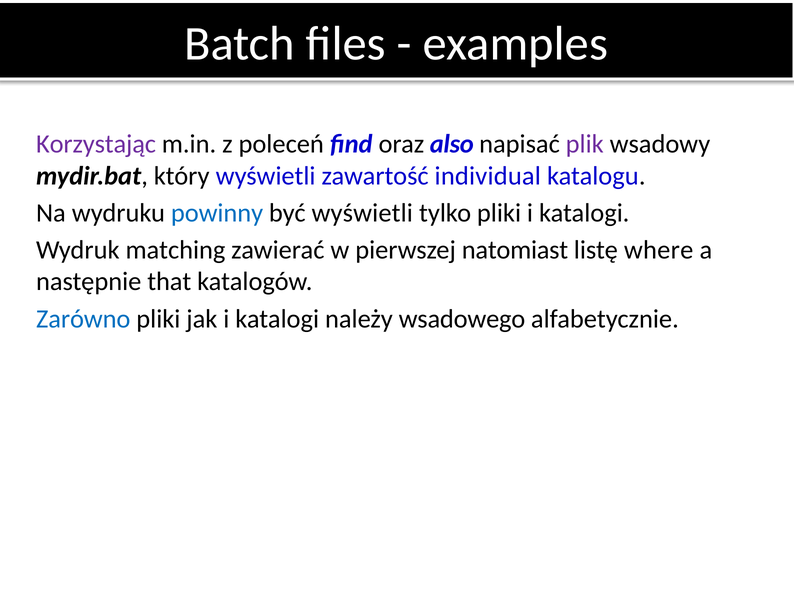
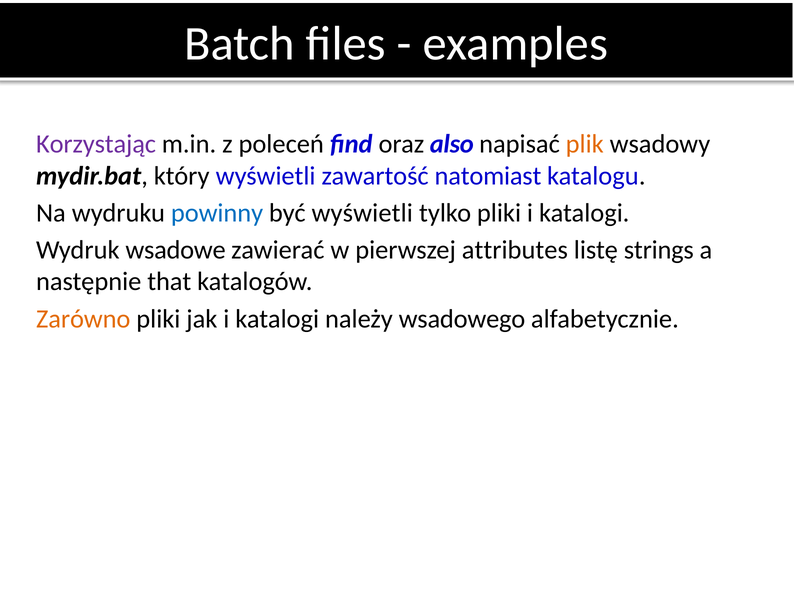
plik colour: purple -> orange
individual: individual -> natomiast
matching: matching -> wsadowe
natomiast: natomiast -> attributes
where: where -> strings
Zarówno colour: blue -> orange
